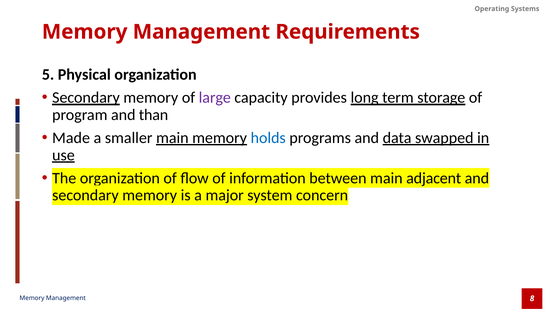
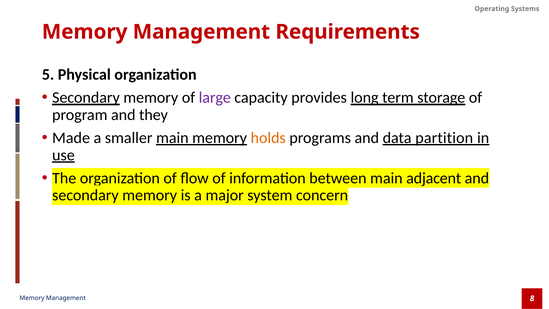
than: than -> they
holds colour: blue -> orange
swapped: swapped -> partition
